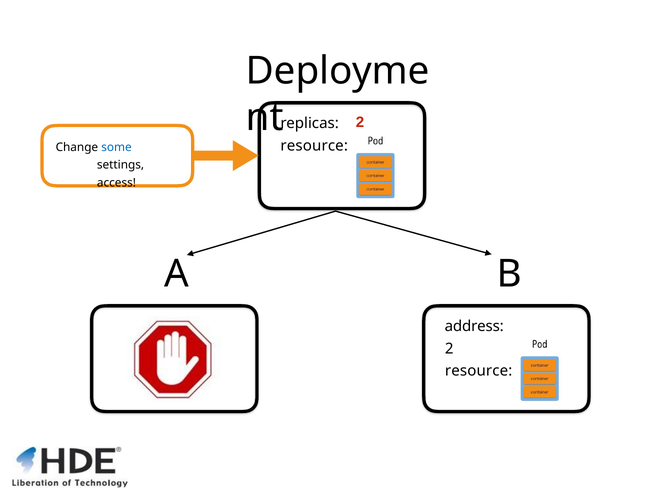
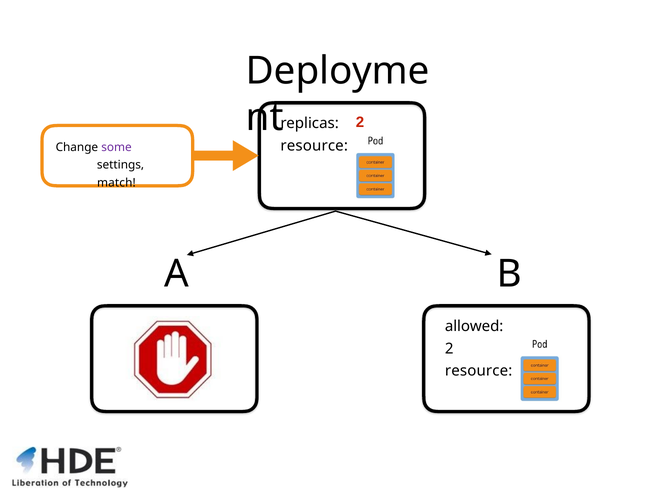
some colour: blue -> purple
access: access -> match
address: address -> allowed
